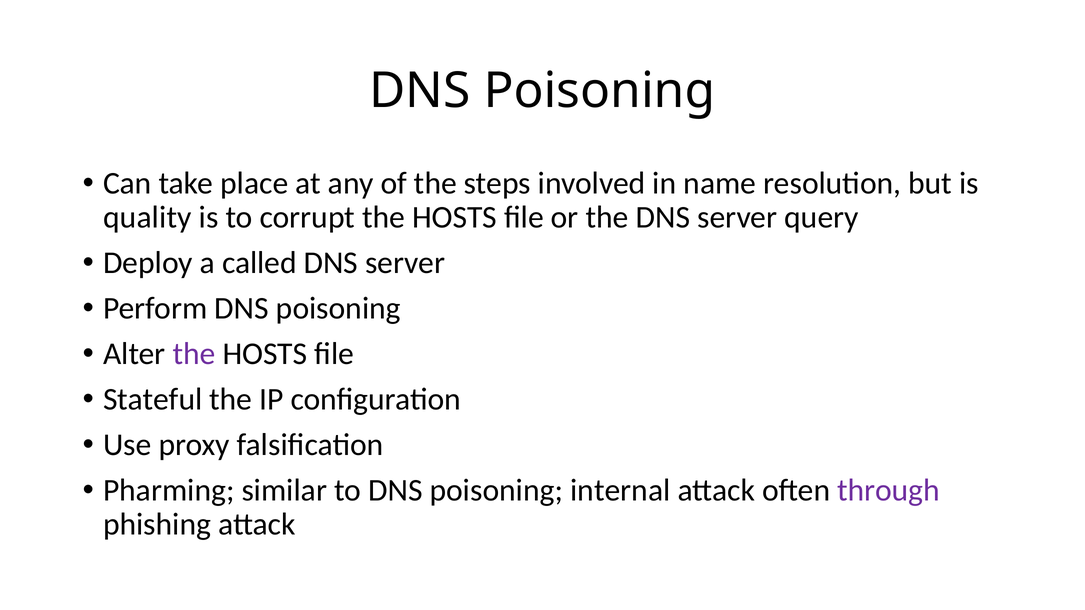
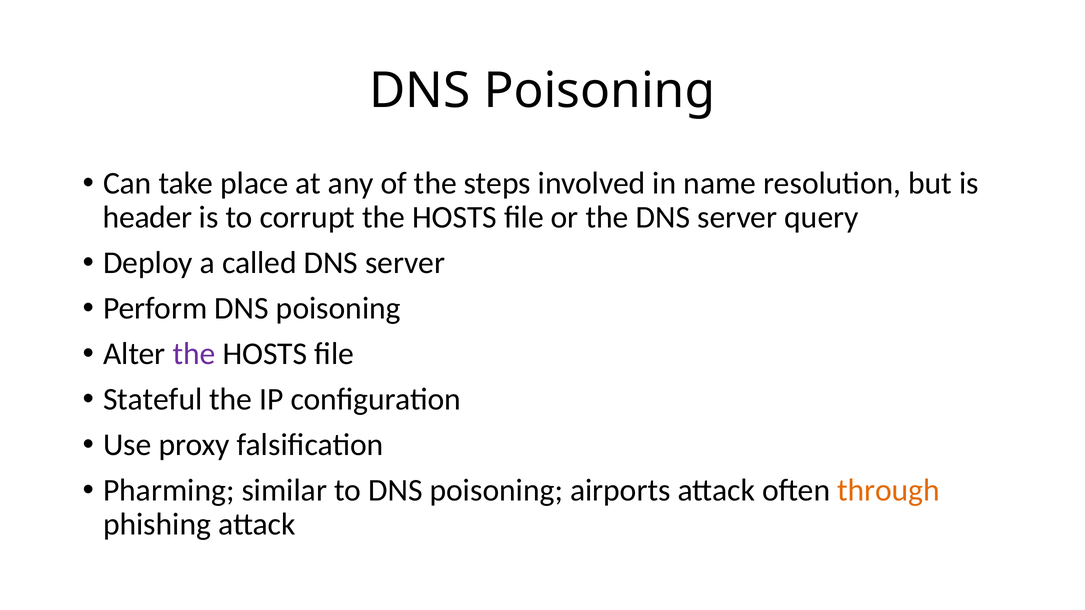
quality: quality -> header
internal: internal -> airports
through colour: purple -> orange
